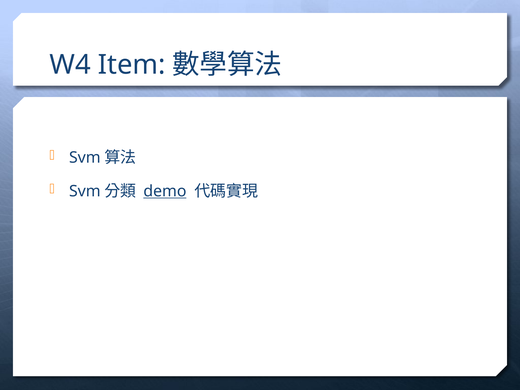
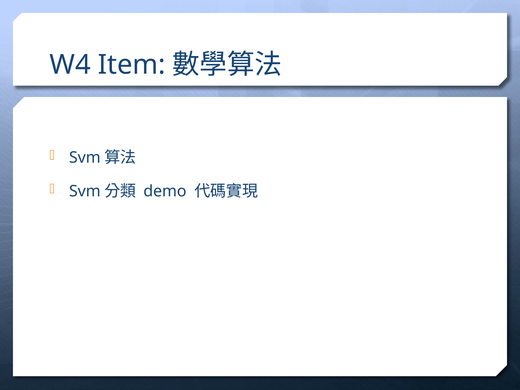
demo underline: present -> none
